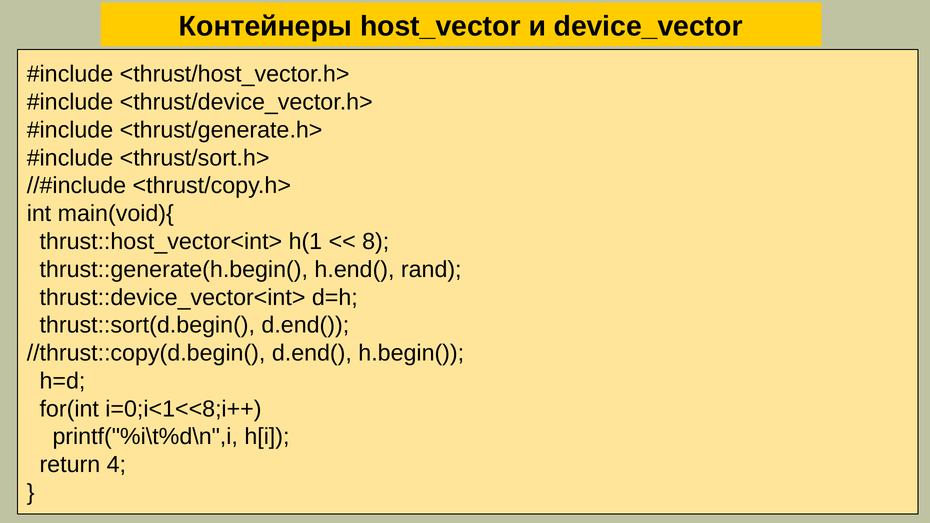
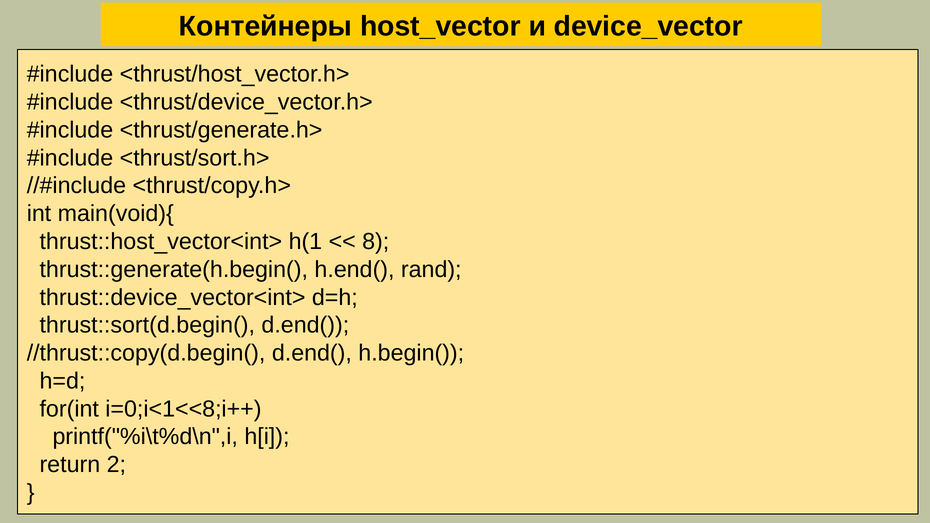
4: 4 -> 2
